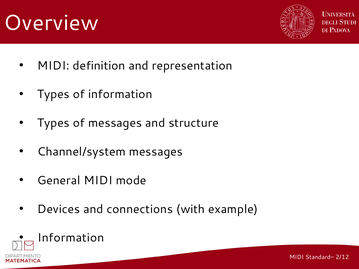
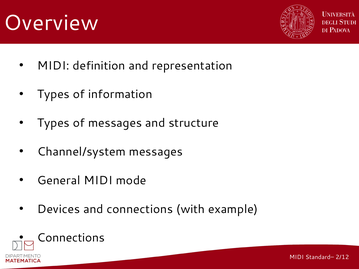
Information at (71, 238): Information -> Connections
